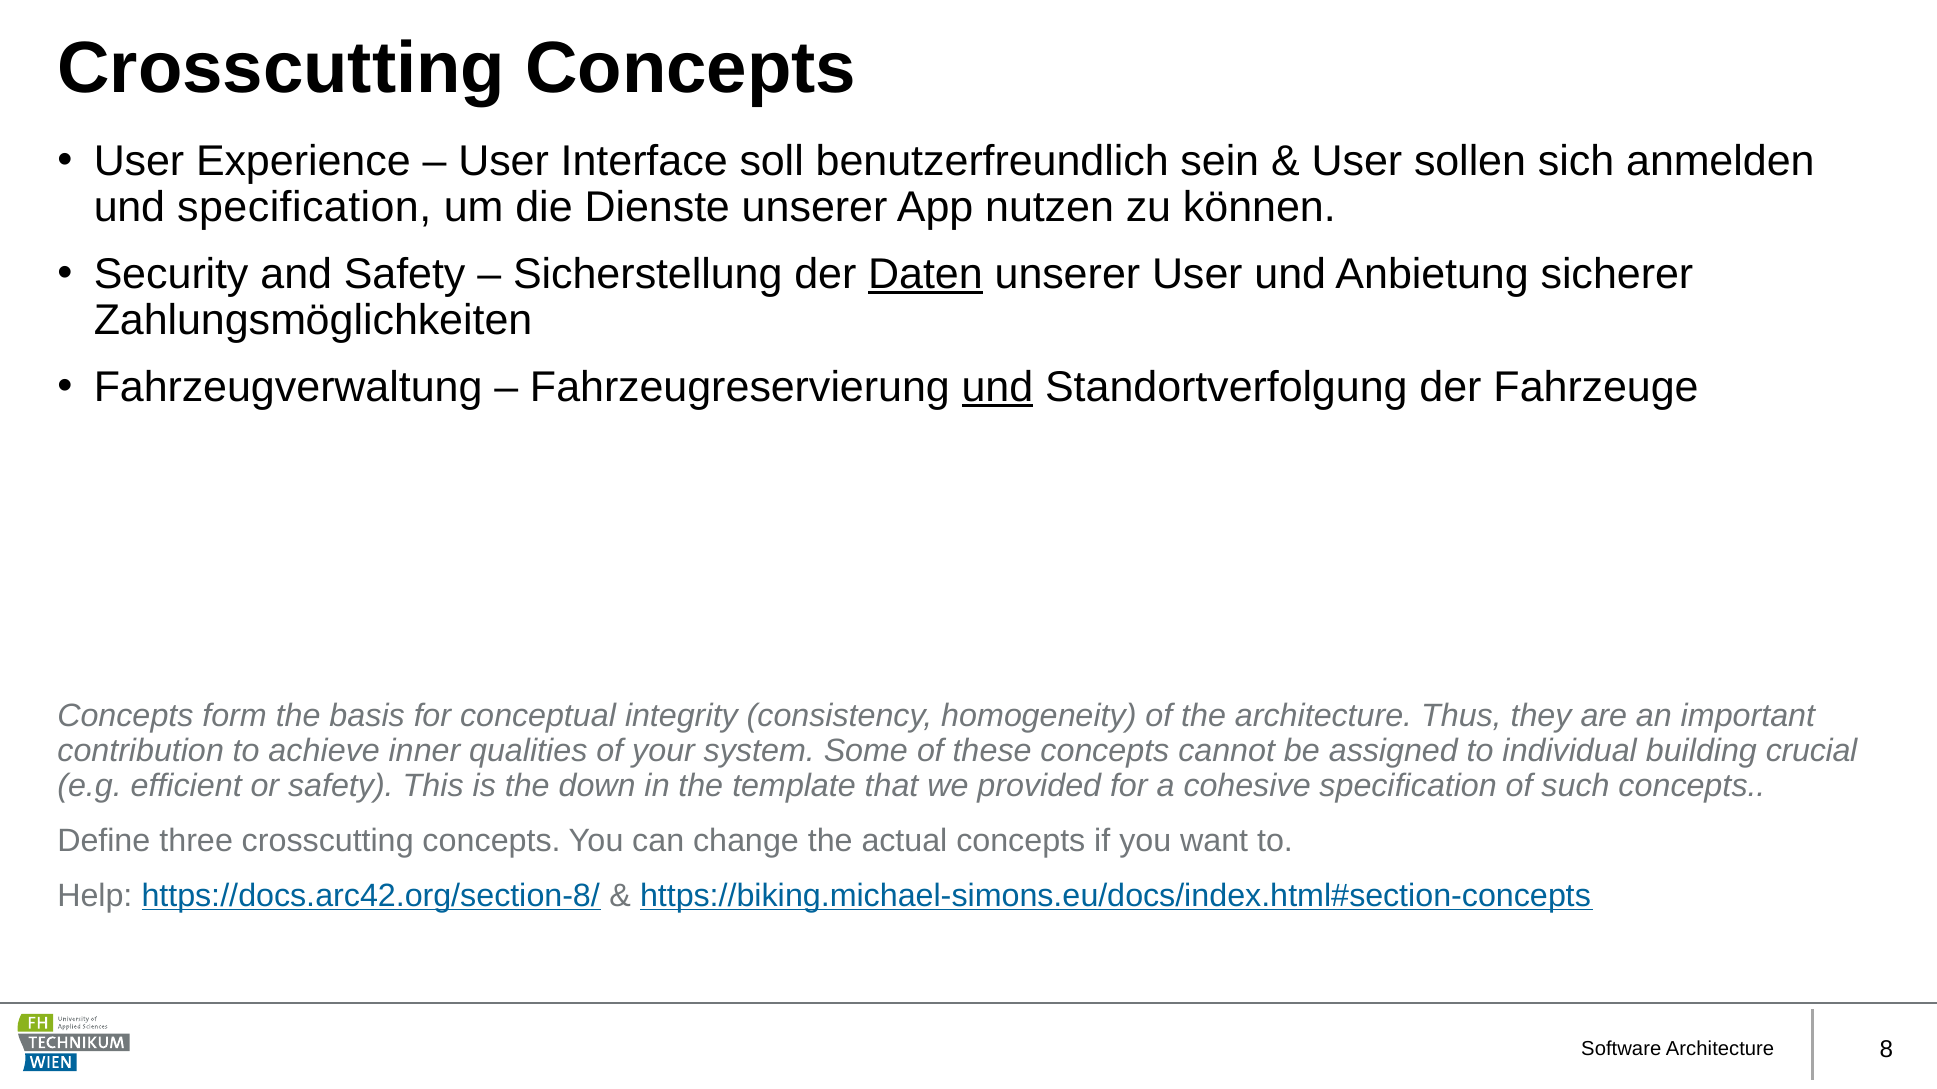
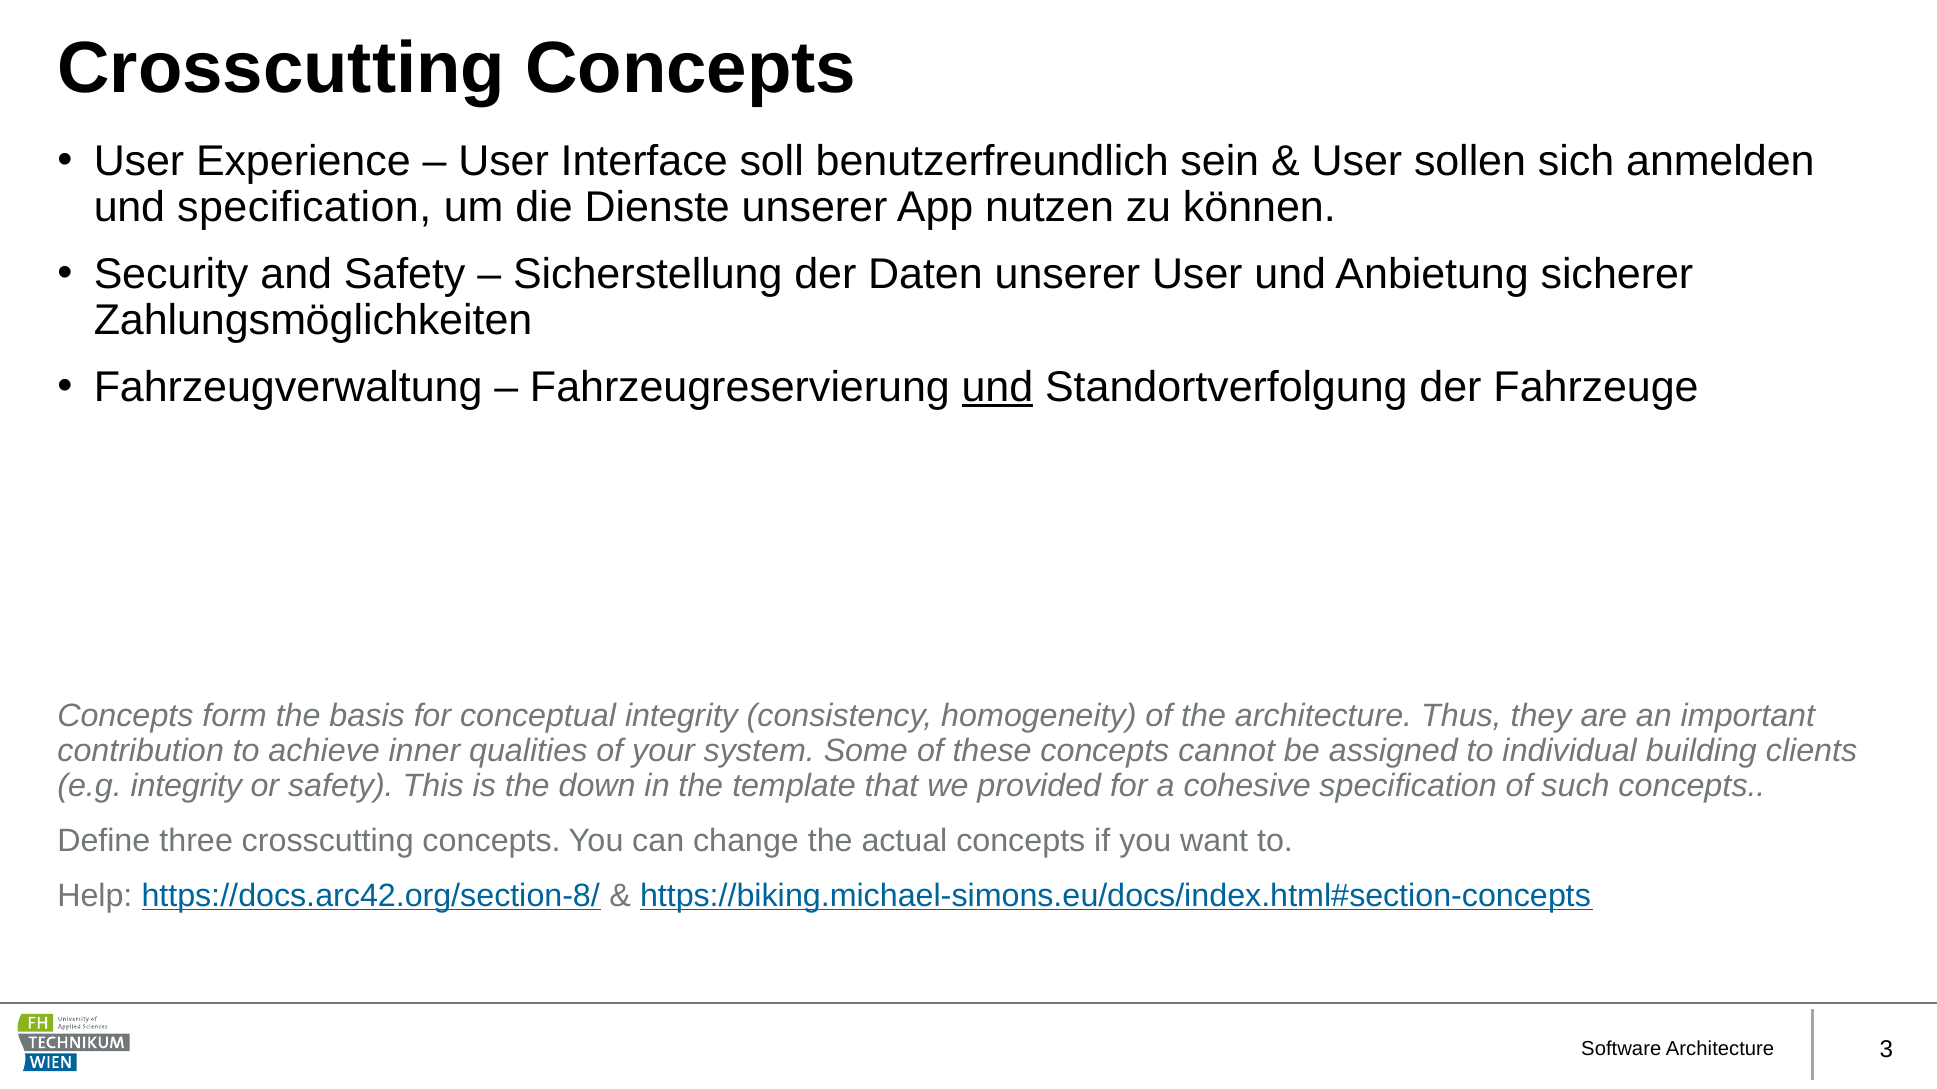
Daten underline: present -> none
crucial: crucial -> clients
e.g efficient: efficient -> integrity
8: 8 -> 3
